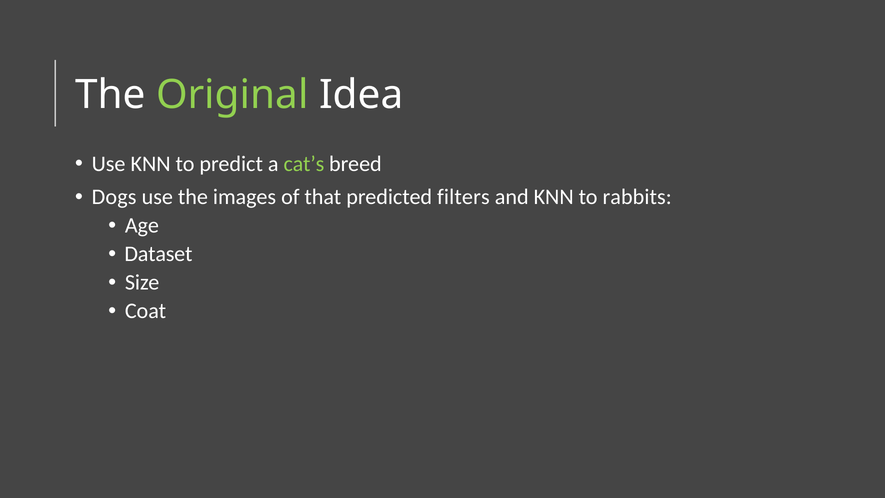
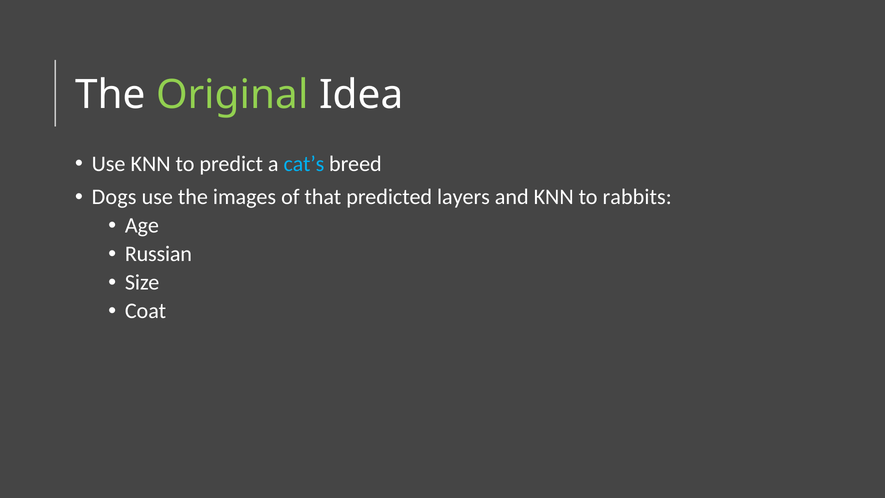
cat’s colour: light green -> light blue
filters: filters -> layers
Dataset: Dataset -> Russian
